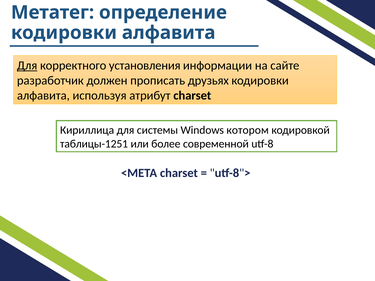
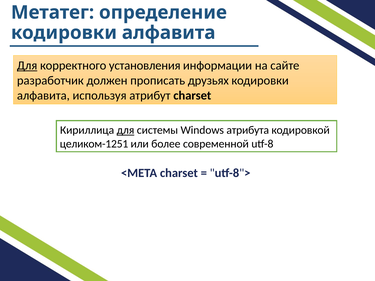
для at (125, 130) underline: none -> present
котором: котором -> атрибута
таблицы-1251: таблицы-1251 -> целиком-1251
